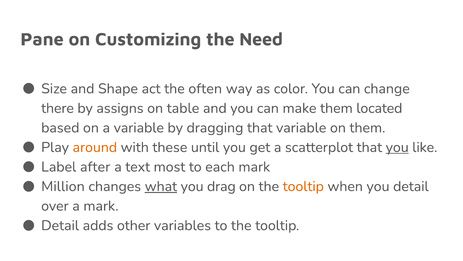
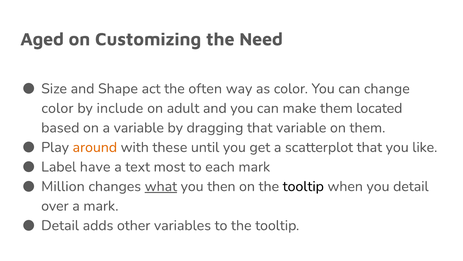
Pane: Pane -> Aged
there at (58, 108): there -> color
assigns: assigns -> include
table: table -> adult
you at (397, 147) underline: present -> none
after: after -> have
drag: drag -> then
tooltip at (303, 186) colour: orange -> black
